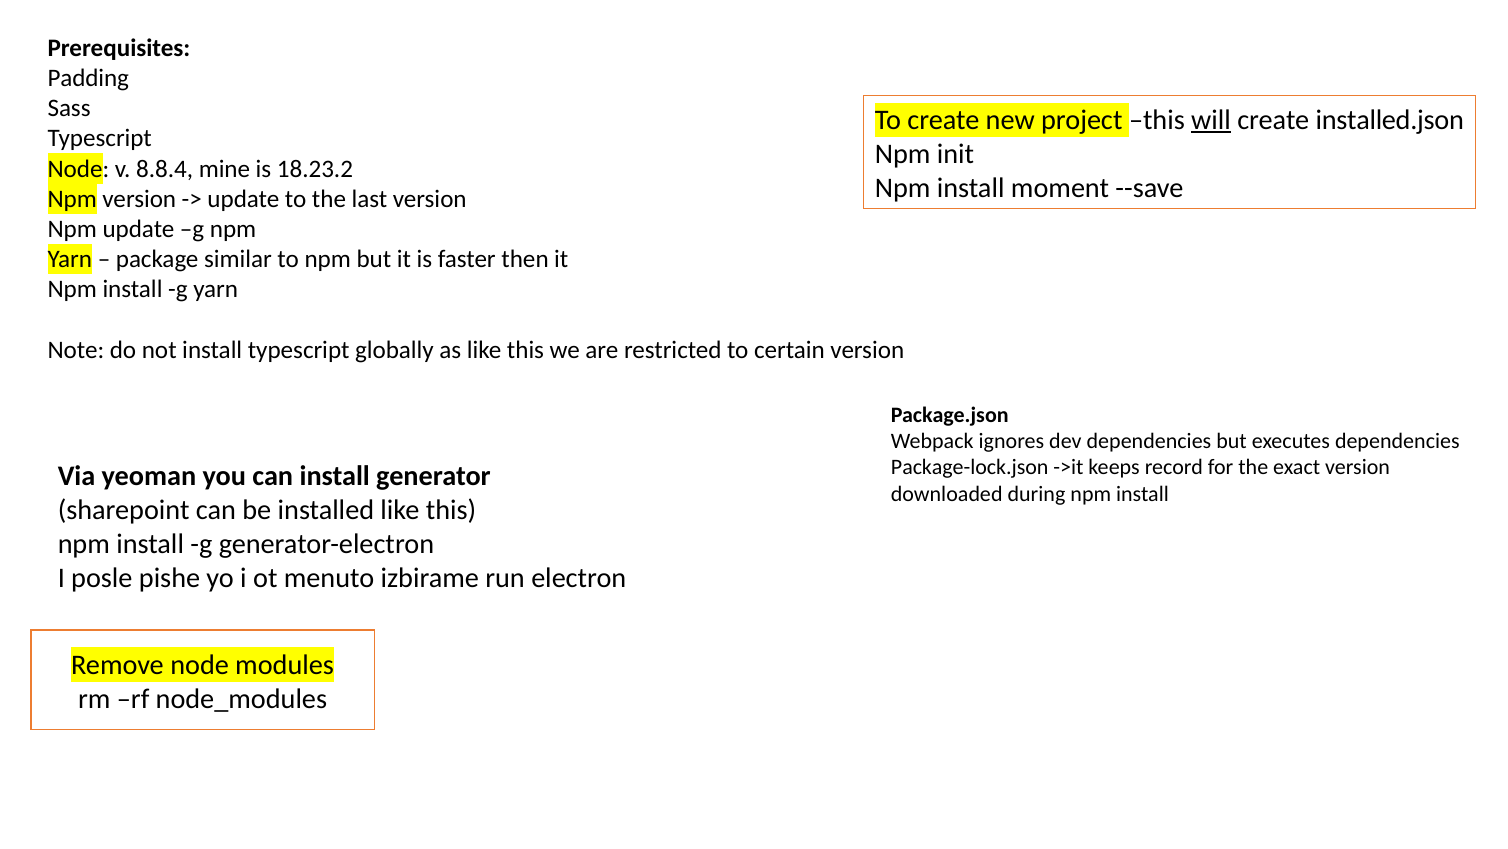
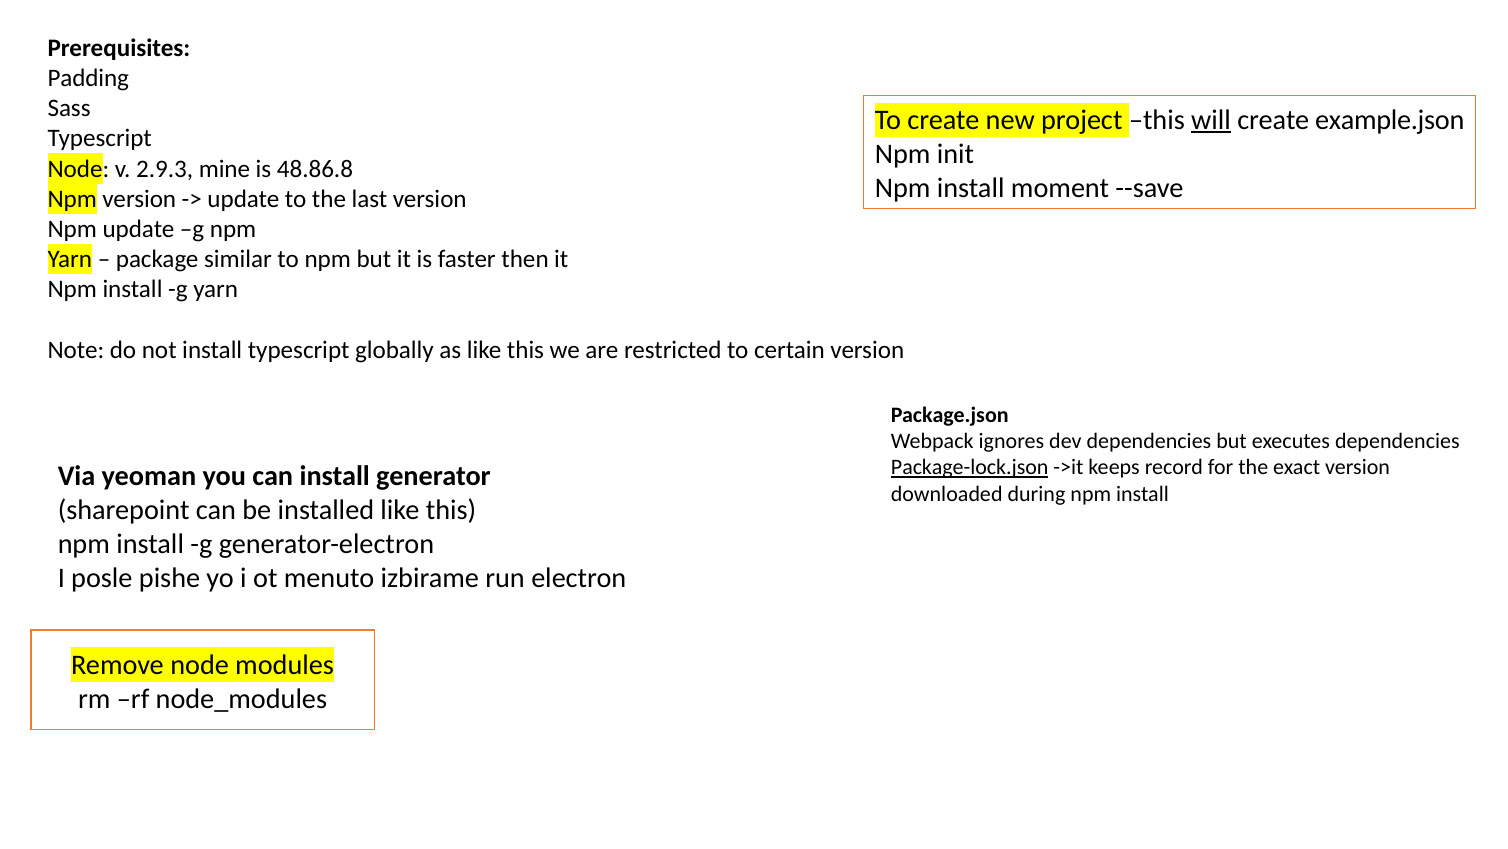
installed.json: installed.json -> example.json
8.8.4: 8.8.4 -> 2.9.3
18.23.2: 18.23.2 -> 48.86.8
Package-lock.json underline: none -> present
